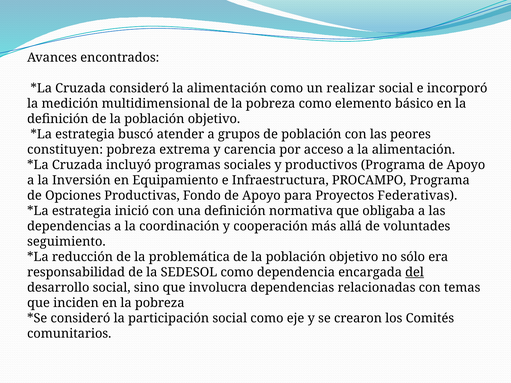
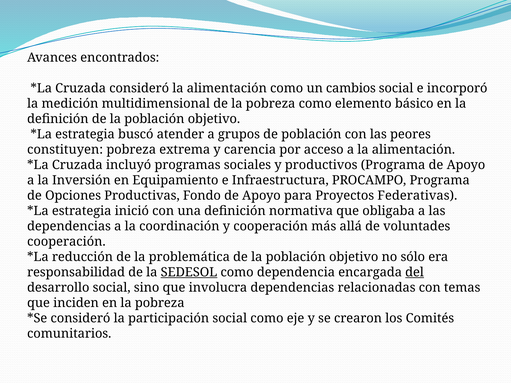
realizar: realizar -> cambios
seguimiento at (66, 242): seguimiento -> cooperación
SEDESOL underline: none -> present
